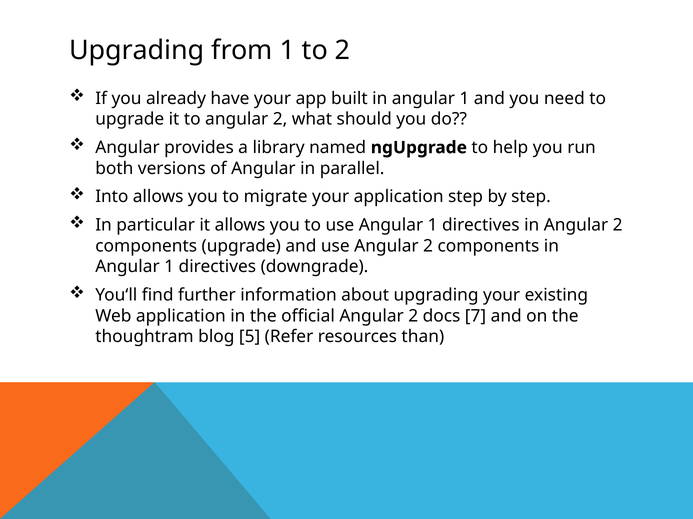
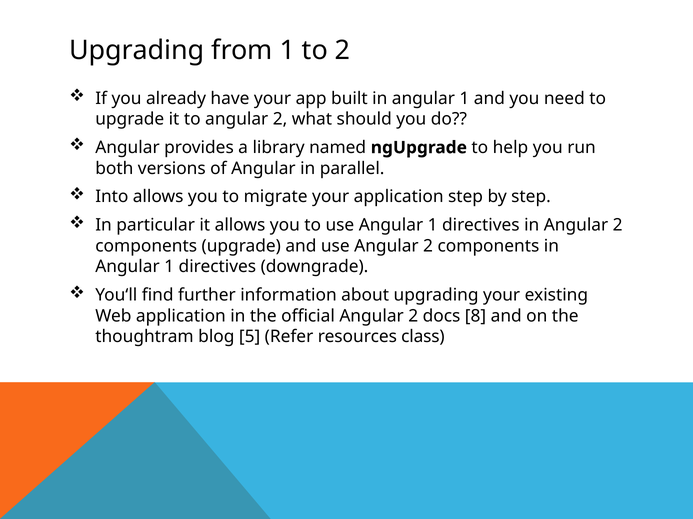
7: 7 -> 8
than: than -> class
